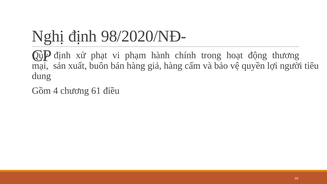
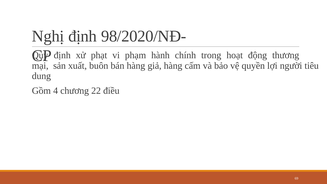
61: 61 -> 22
